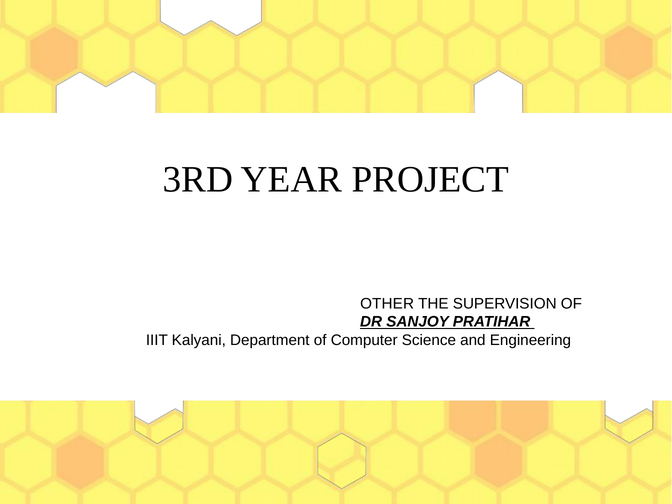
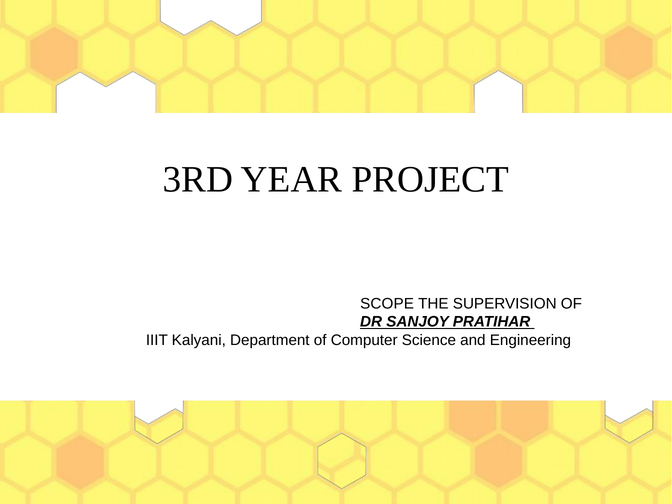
OTHER: OTHER -> SCOPE
